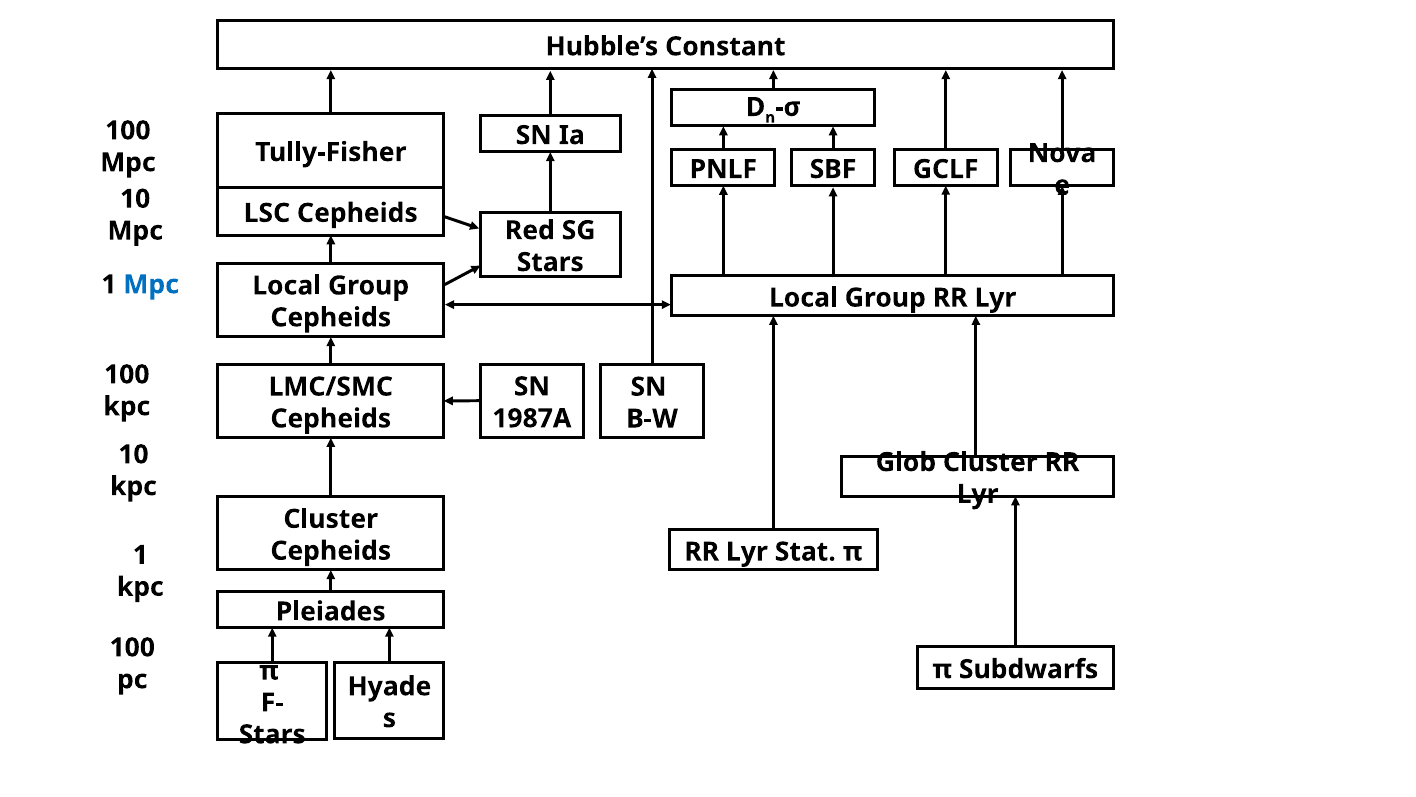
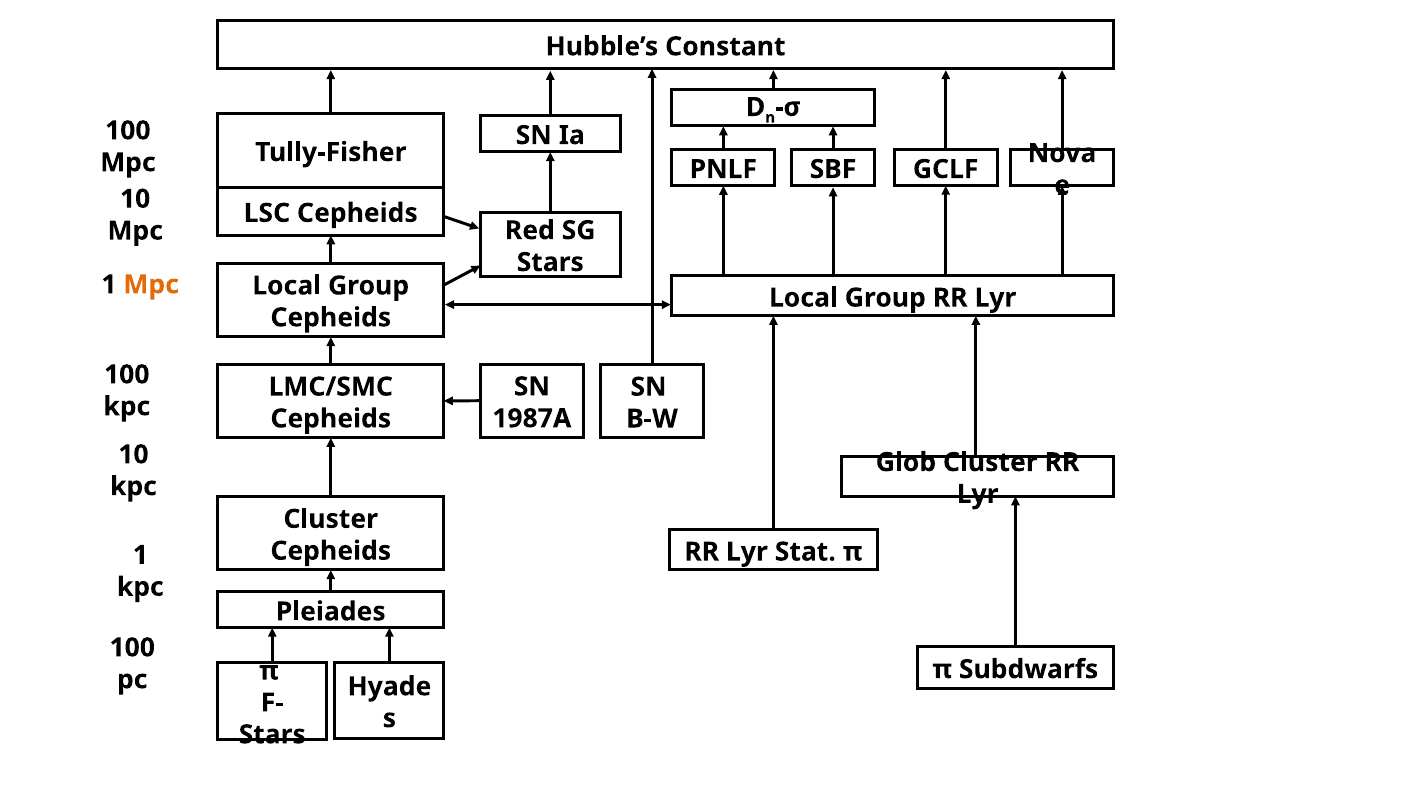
Mpc at (151, 284) colour: blue -> orange
